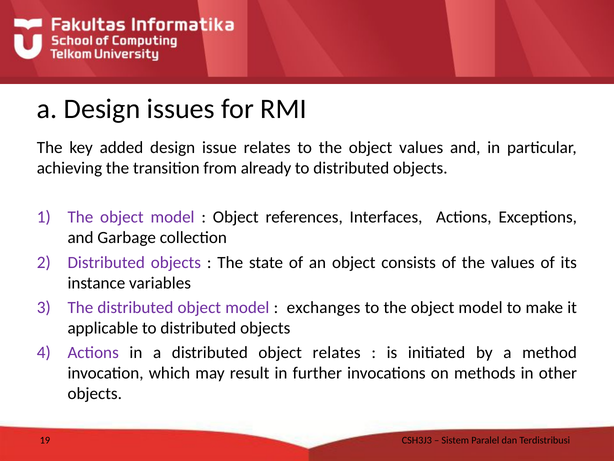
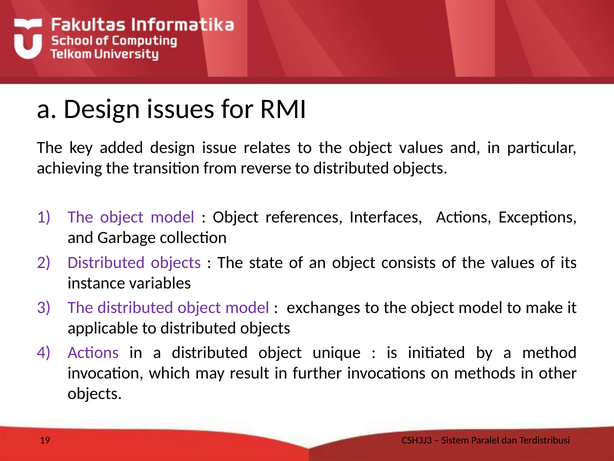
already: already -> reverse
object relates: relates -> unique
